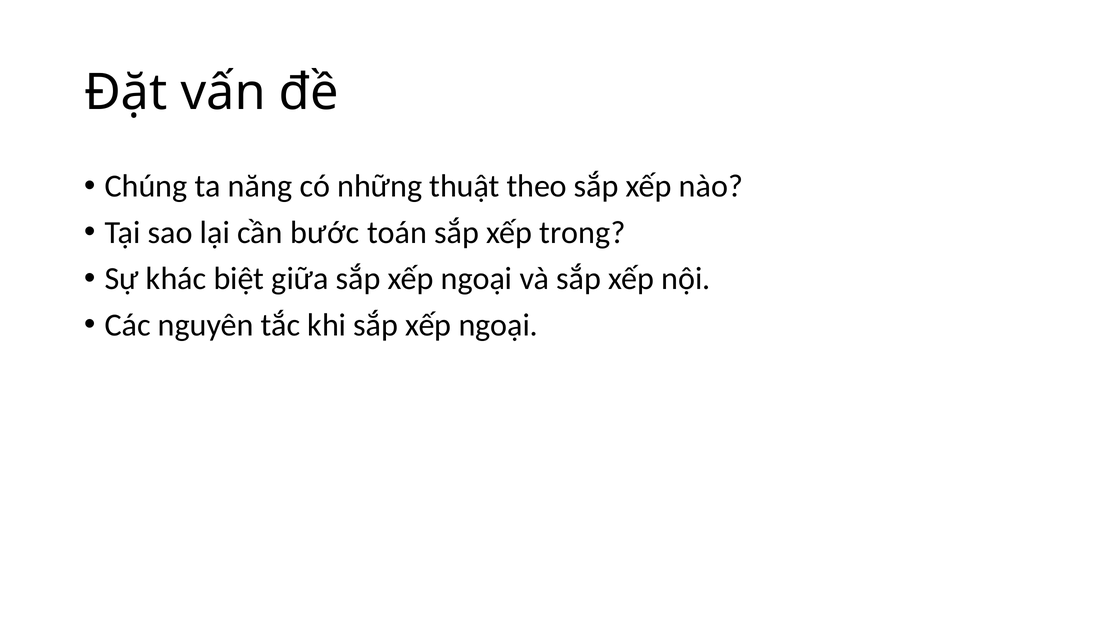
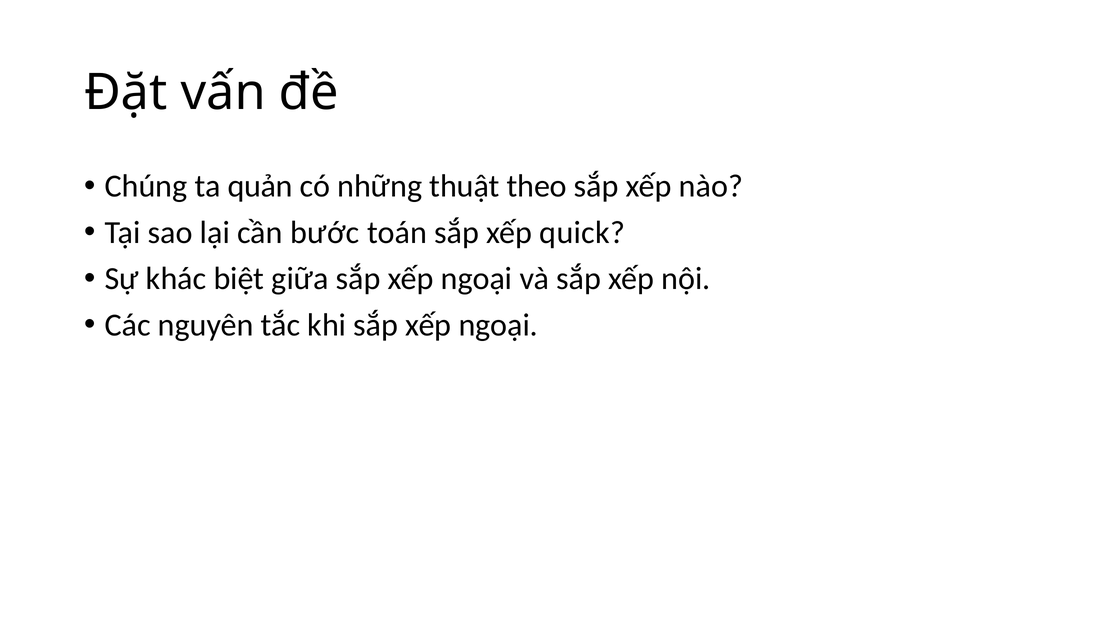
năng: năng -> quản
trong: trong -> quick
